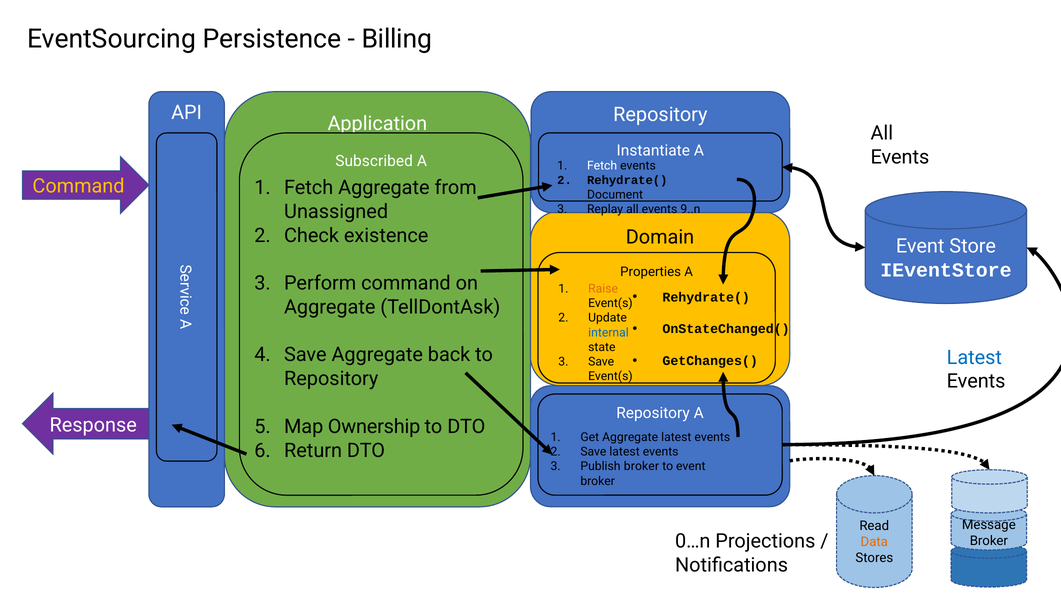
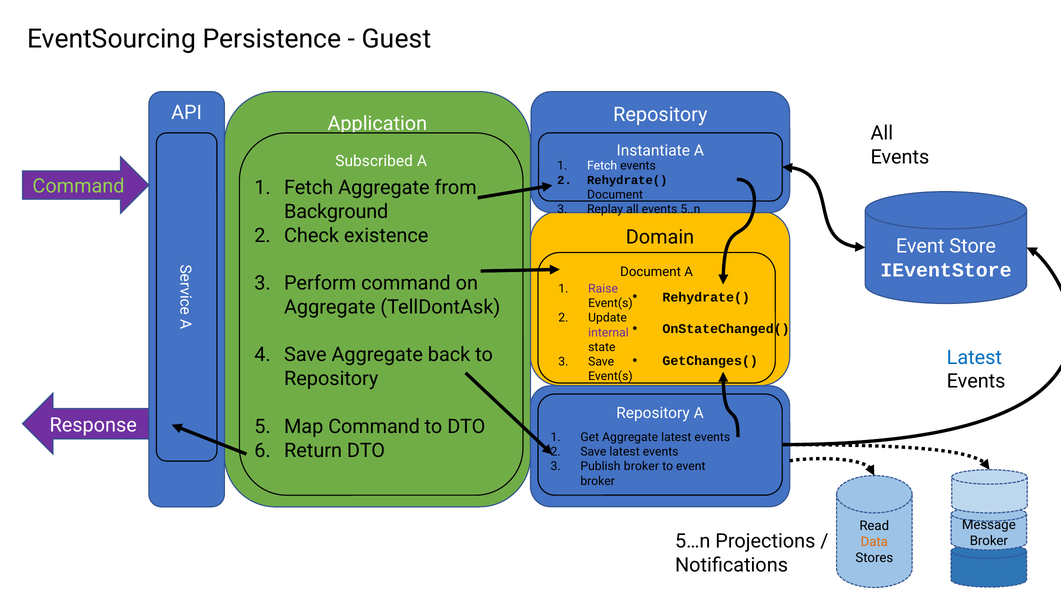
Billing: Billing -> Guest
Command at (78, 186) colour: yellow -> light green
Unassigned: Unassigned -> Background
9..n: 9..n -> 5..n
Properties at (651, 272): Properties -> Document
Raise colour: orange -> purple
internal colour: blue -> purple
Map Ownership: Ownership -> Command
0…n: 0…n -> 5…n
